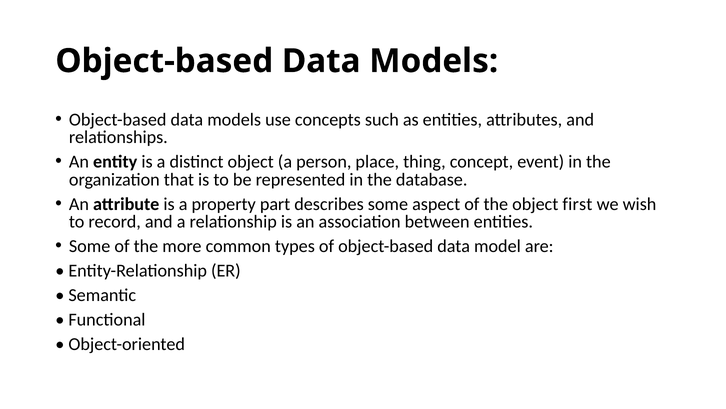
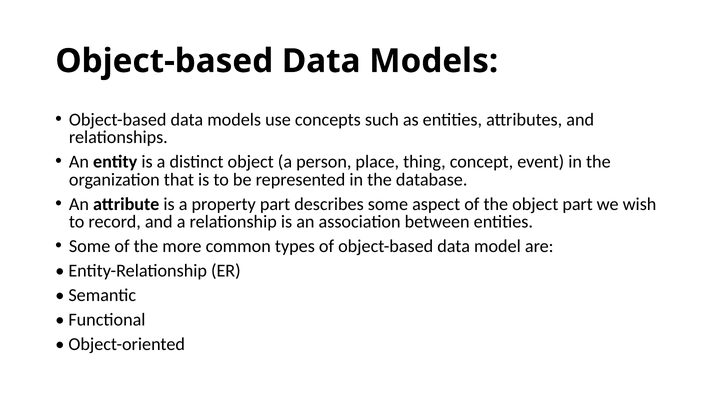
object first: first -> part
